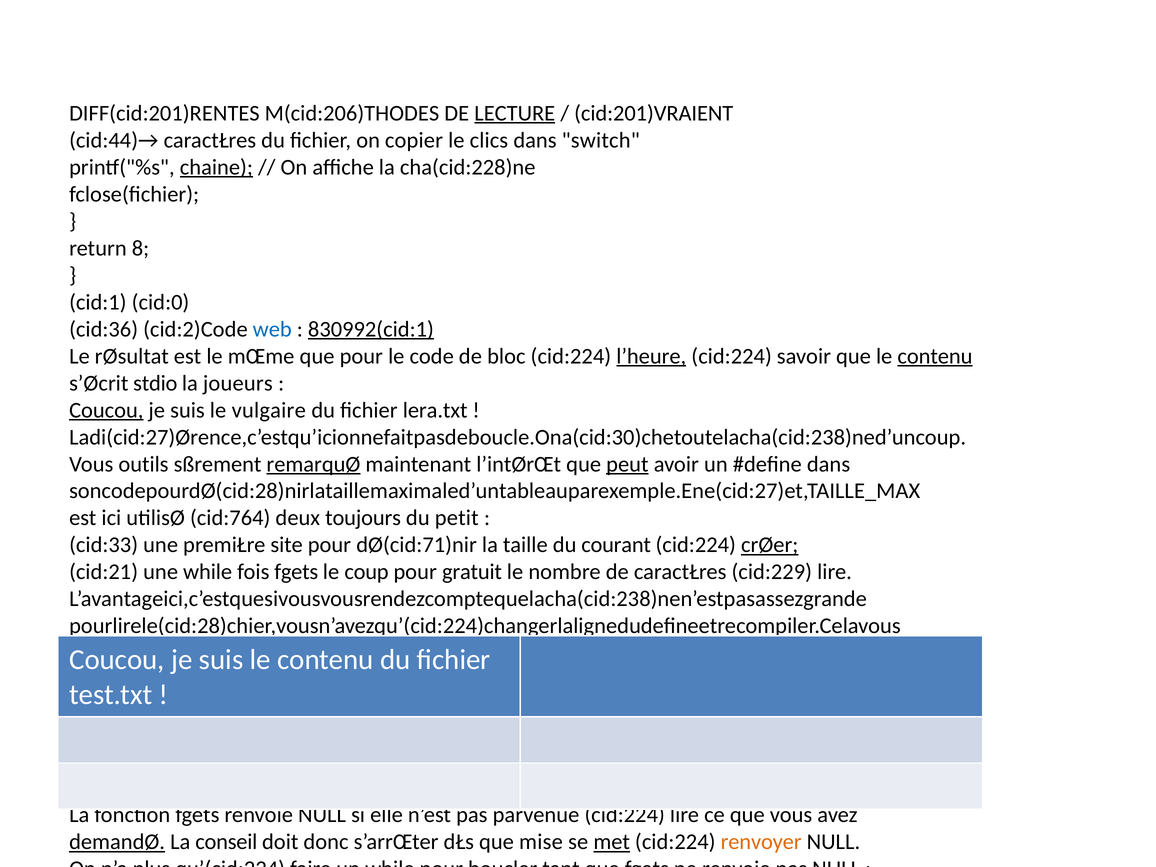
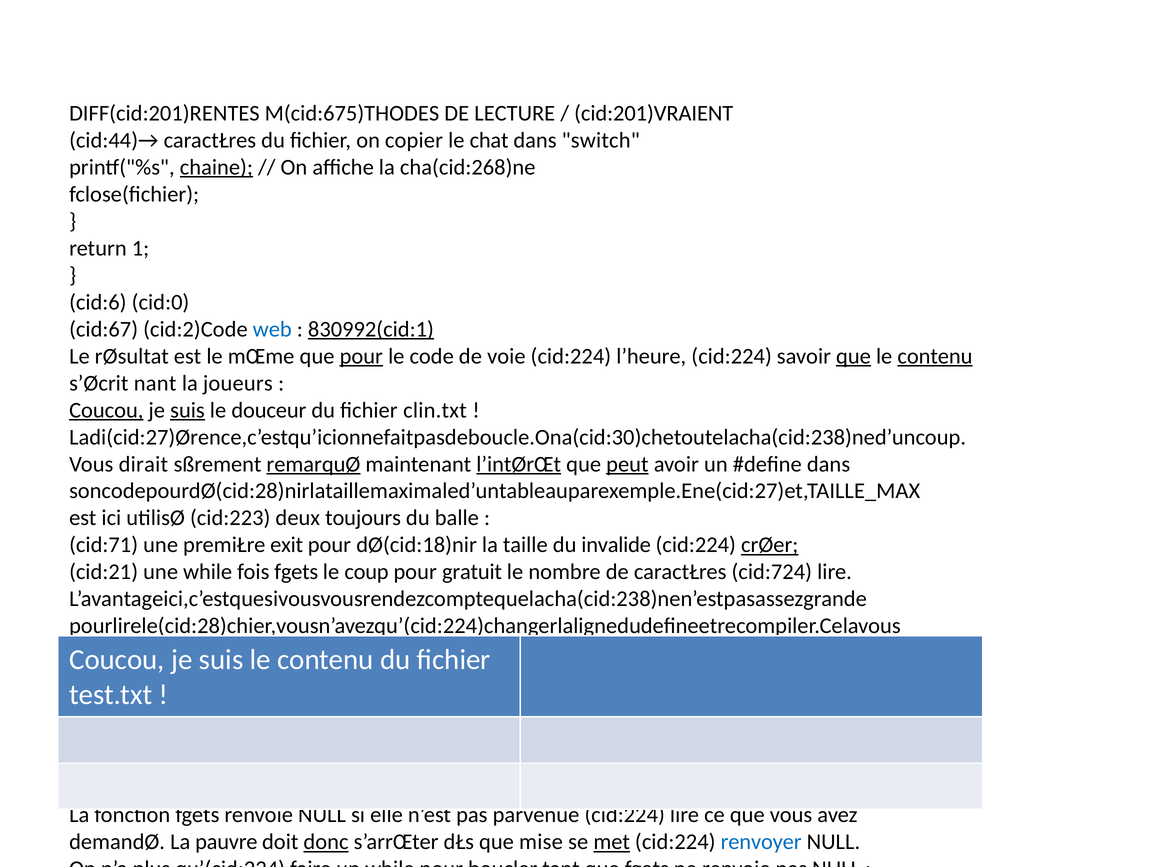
M(cid:206)THODES: M(cid:206)THODES -> M(cid:675)THODES
LECTURE underline: present -> none
clics: clics -> chat
cha(cid:228)ne: cha(cid:228)ne -> cha(cid:268)ne
8: 8 -> 1
cid:1: cid:1 -> cid:6
cid:36: cid:36 -> cid:67
pour at (361, 356) underline: none -> present
bloc: bloc -> voie
l’heure underline: present -> none
que at (854, 356) underline: none -> present
stdio: stdio -> nant
suis at (187, 410) underline: none -> present
vulgaire: vulgaire -> douceur
lera.txt: lera.txt -> clin.txt
outils: outils -> dirait
l’intØrŒt underline: none -> present
cid:764: cid:764 -> cid:223
petit: petit -> balle
cid:33: cid:33 -> cid:71
site: site -> exit
dØ(cid:71)nir: dØ(cid:71)nir -> dØ(cid:18)nir
courant: courant -> invalide
cid:229: cid:229 -> cid:724
demandØ underline: present -> none
conseil: conseil -> pauvre
donc underline: none -> present
renvoyer colour: orange -> blue
